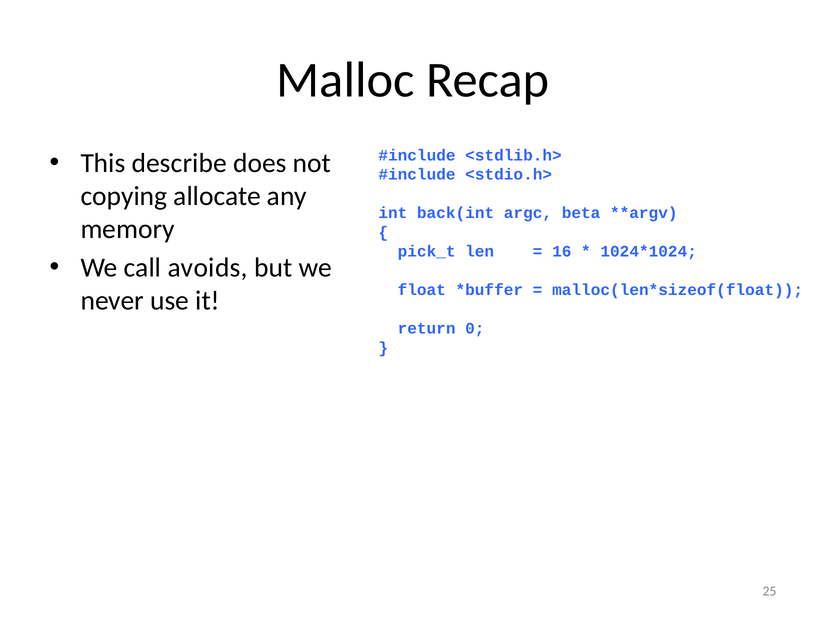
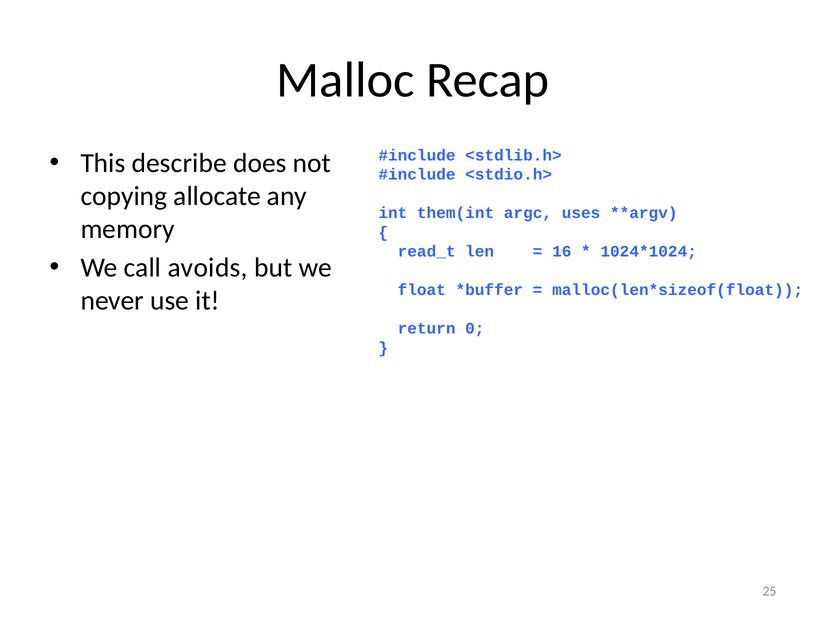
back(int: back(int -> them(int
beta: beta -> uses
pick_t: pick_t -> read_t
